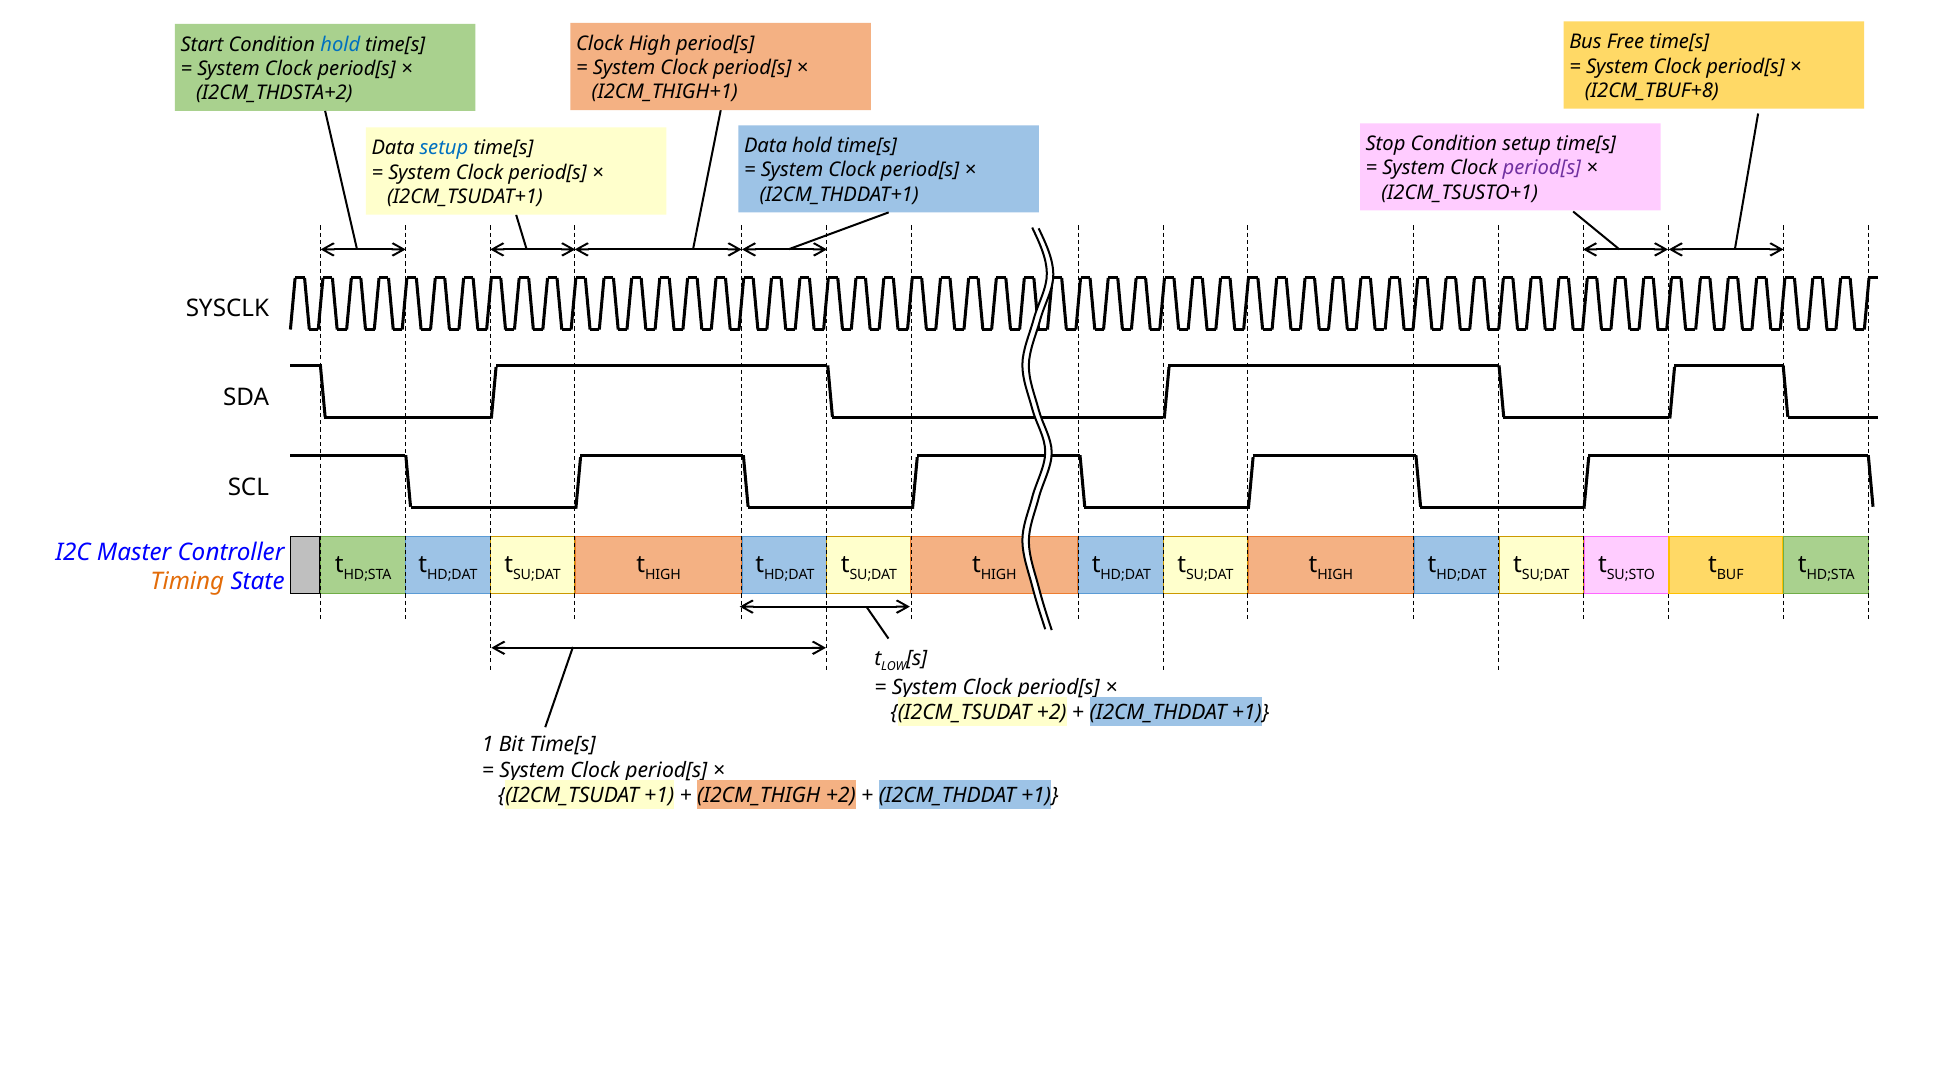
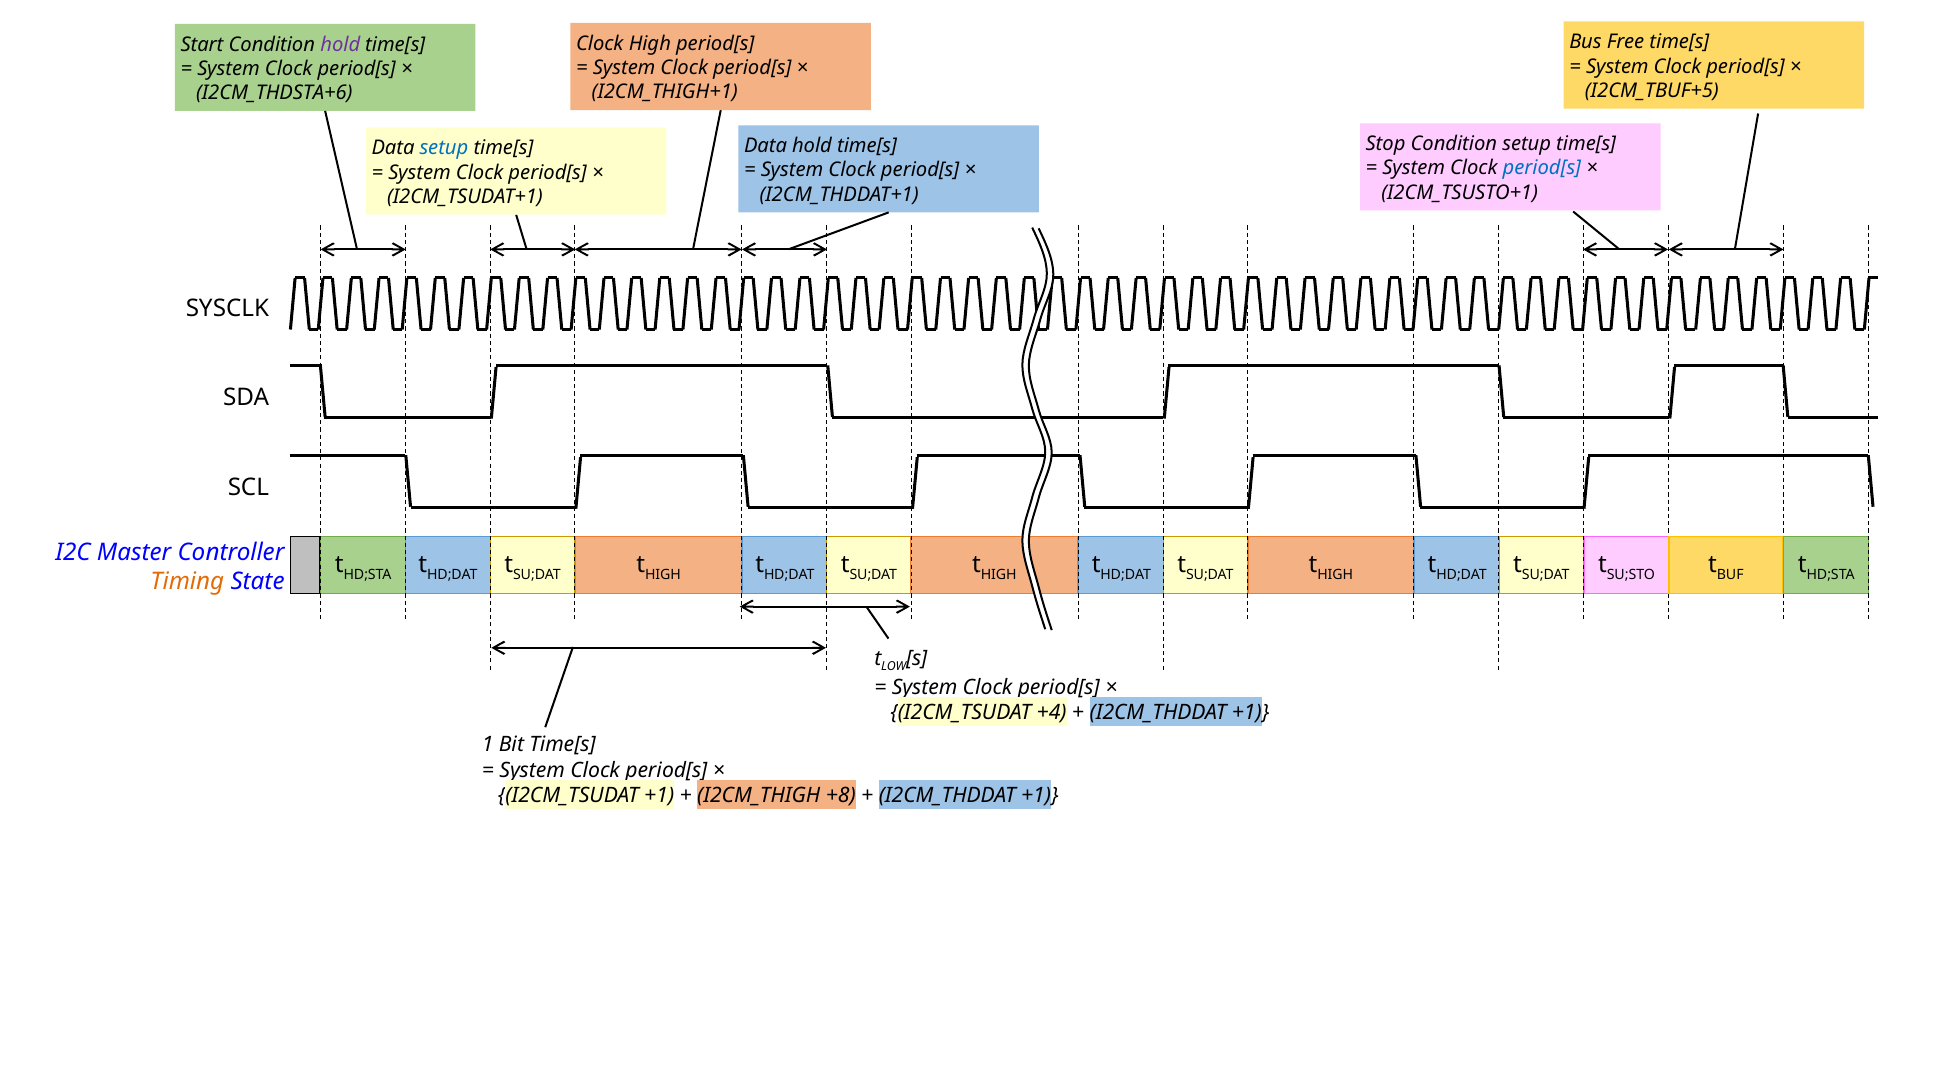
hold at (340, 44) colour: blue -> purple
I2CM_TBUF+8: I2CM_TBUF+8 -> I2CM_TBUF+5
I2CM_THDSTA+2: I2CM_THDSTA+2 -> I2CM_THDSTA+6
period[s at (1542, 168) colour: purple -> blue
I2CM_TSUDAT +2: +2 -> +4
I2CM_THIGH +2: +2 -> +8
